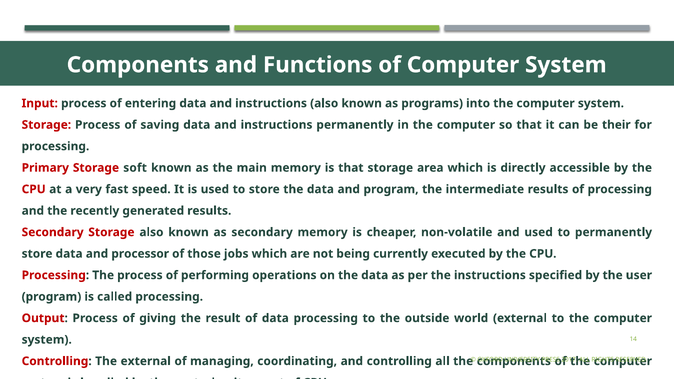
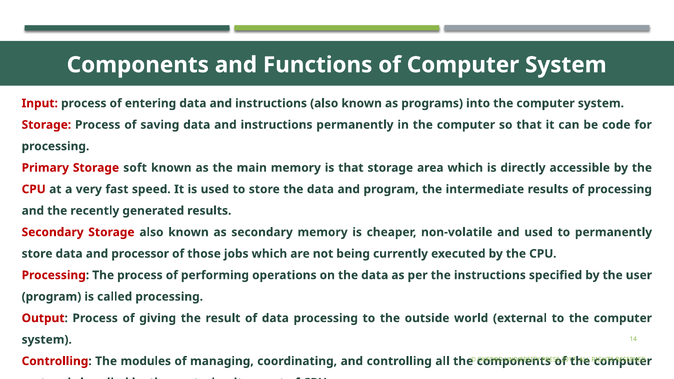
their: their -> code
The external: external -> modules
